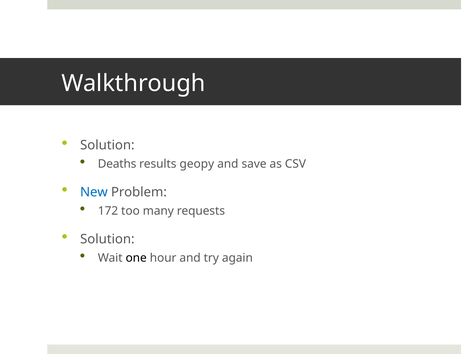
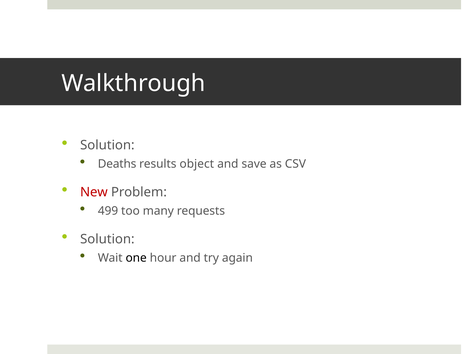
geopy: geopy -> object
New colour: blue -> red
172: 172 -> 499
